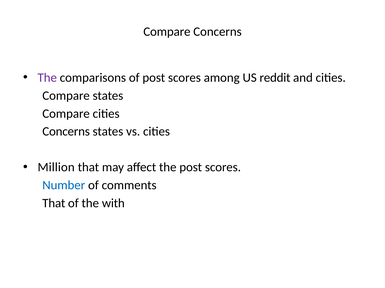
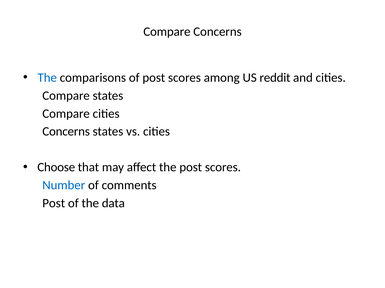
The at (47, 78) colour: purple -> blue
Million: Million -> Choose
That at (54, 204): That -> Post
with: with -> data
